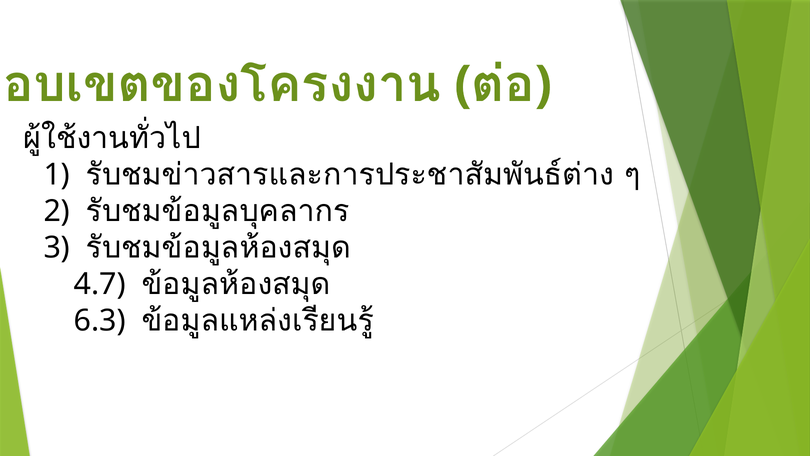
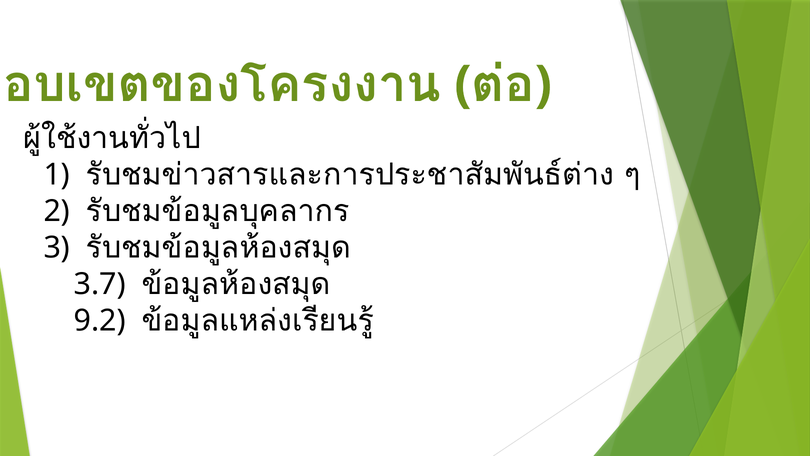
4.7: 4.7 -> 3.7
6.3: 6.3 -> 9.2
